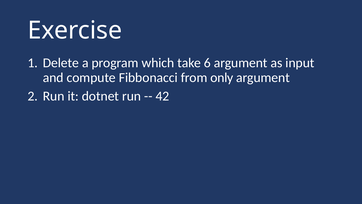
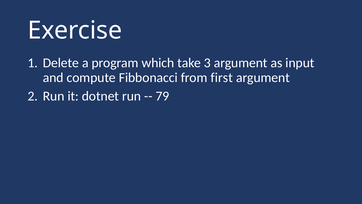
6: 6 -> 3
only: only -> first
42: 42 -> 79
